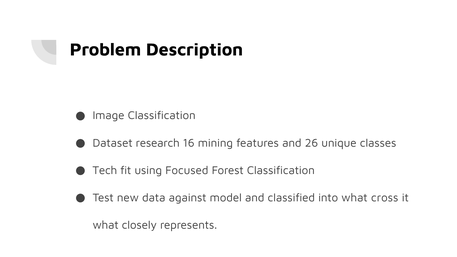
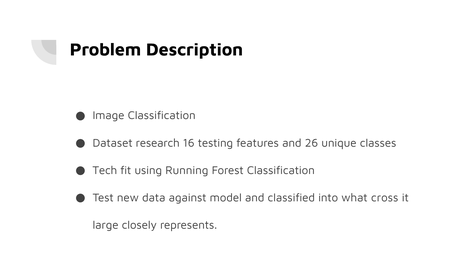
mining: mining -> testing
Focused: Focused -> Running
what at (106, 225): what -> large
